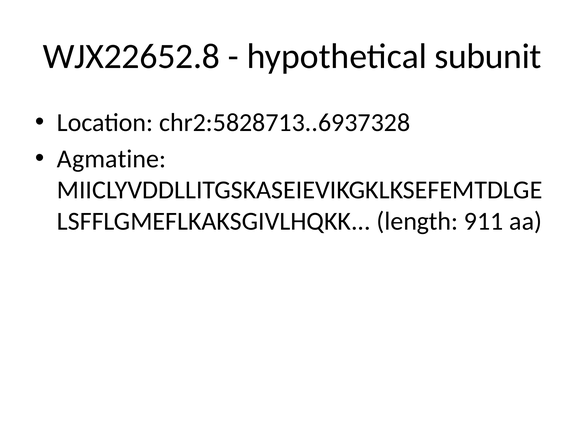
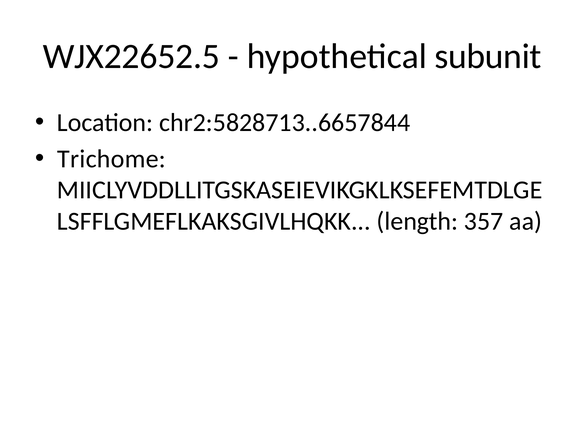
WJX22652.8: WJX22652.8 -> WJX22652.5
chr2:5828713..6937328: chr2:5828713..6937328 -> chr2:5828713..6657844
Agmatine: Agmatine -> Trichome
911: 911 -> 357
